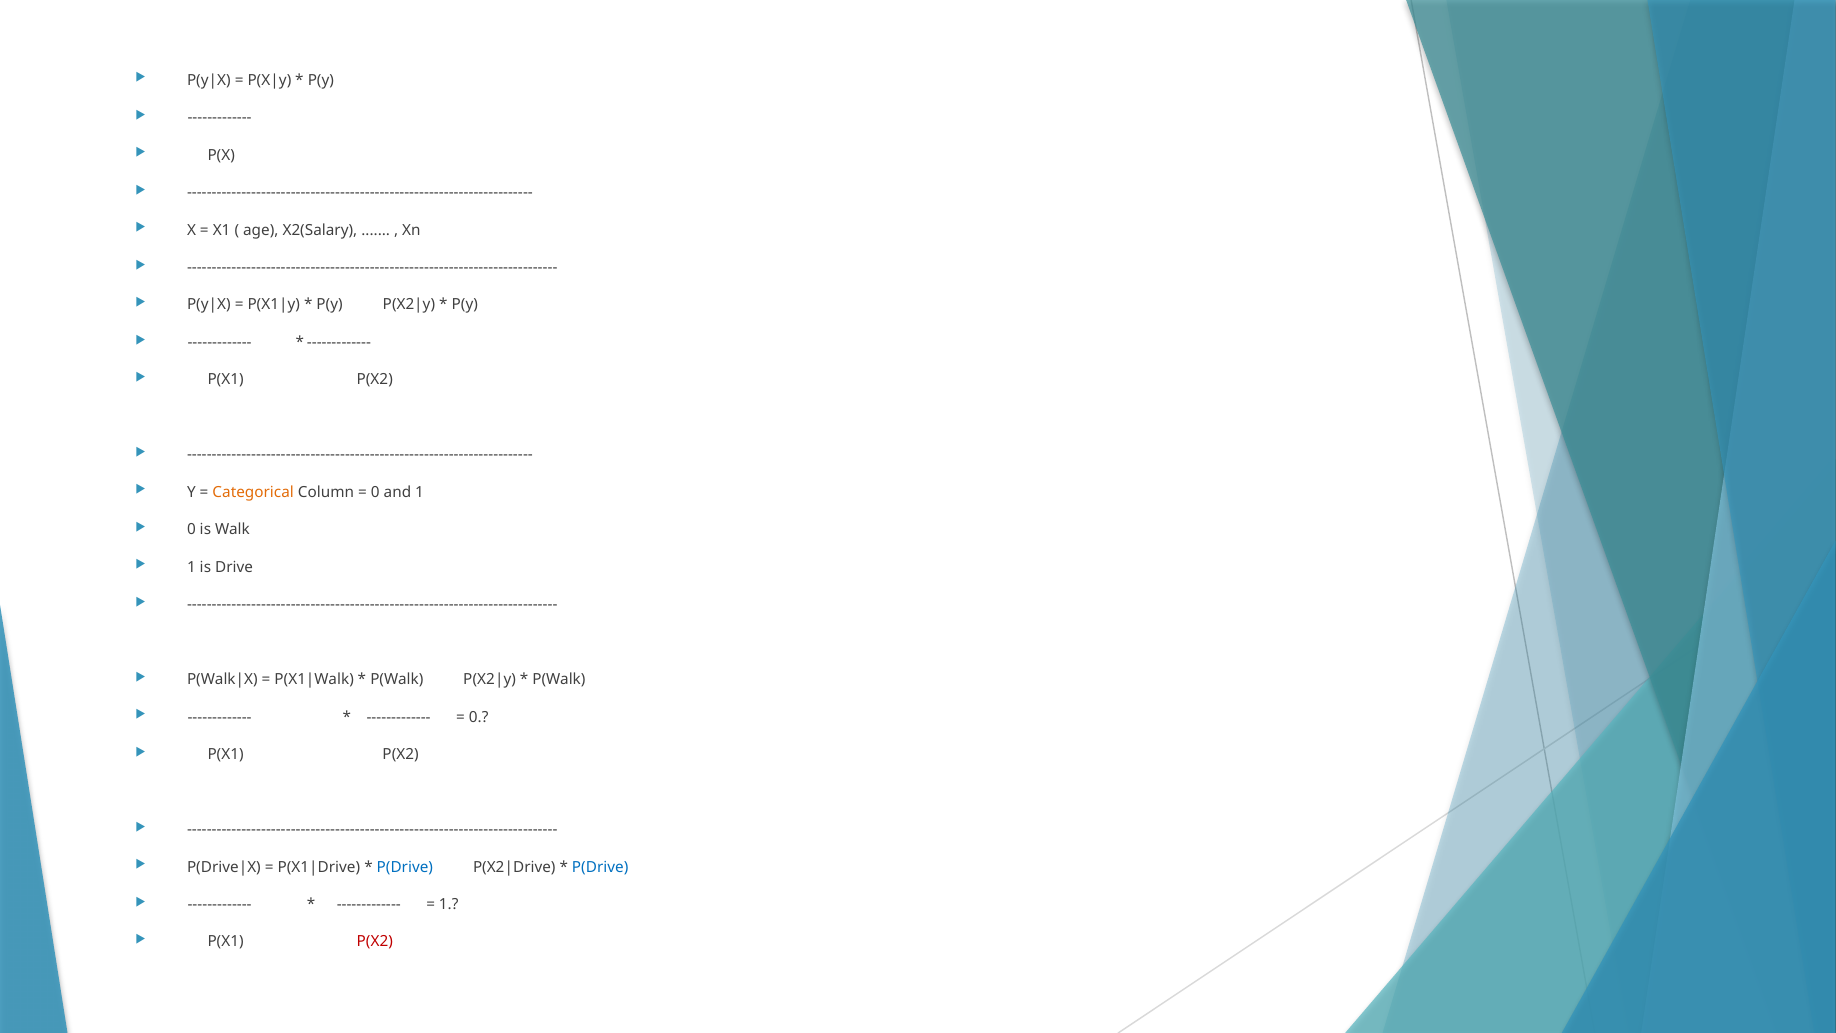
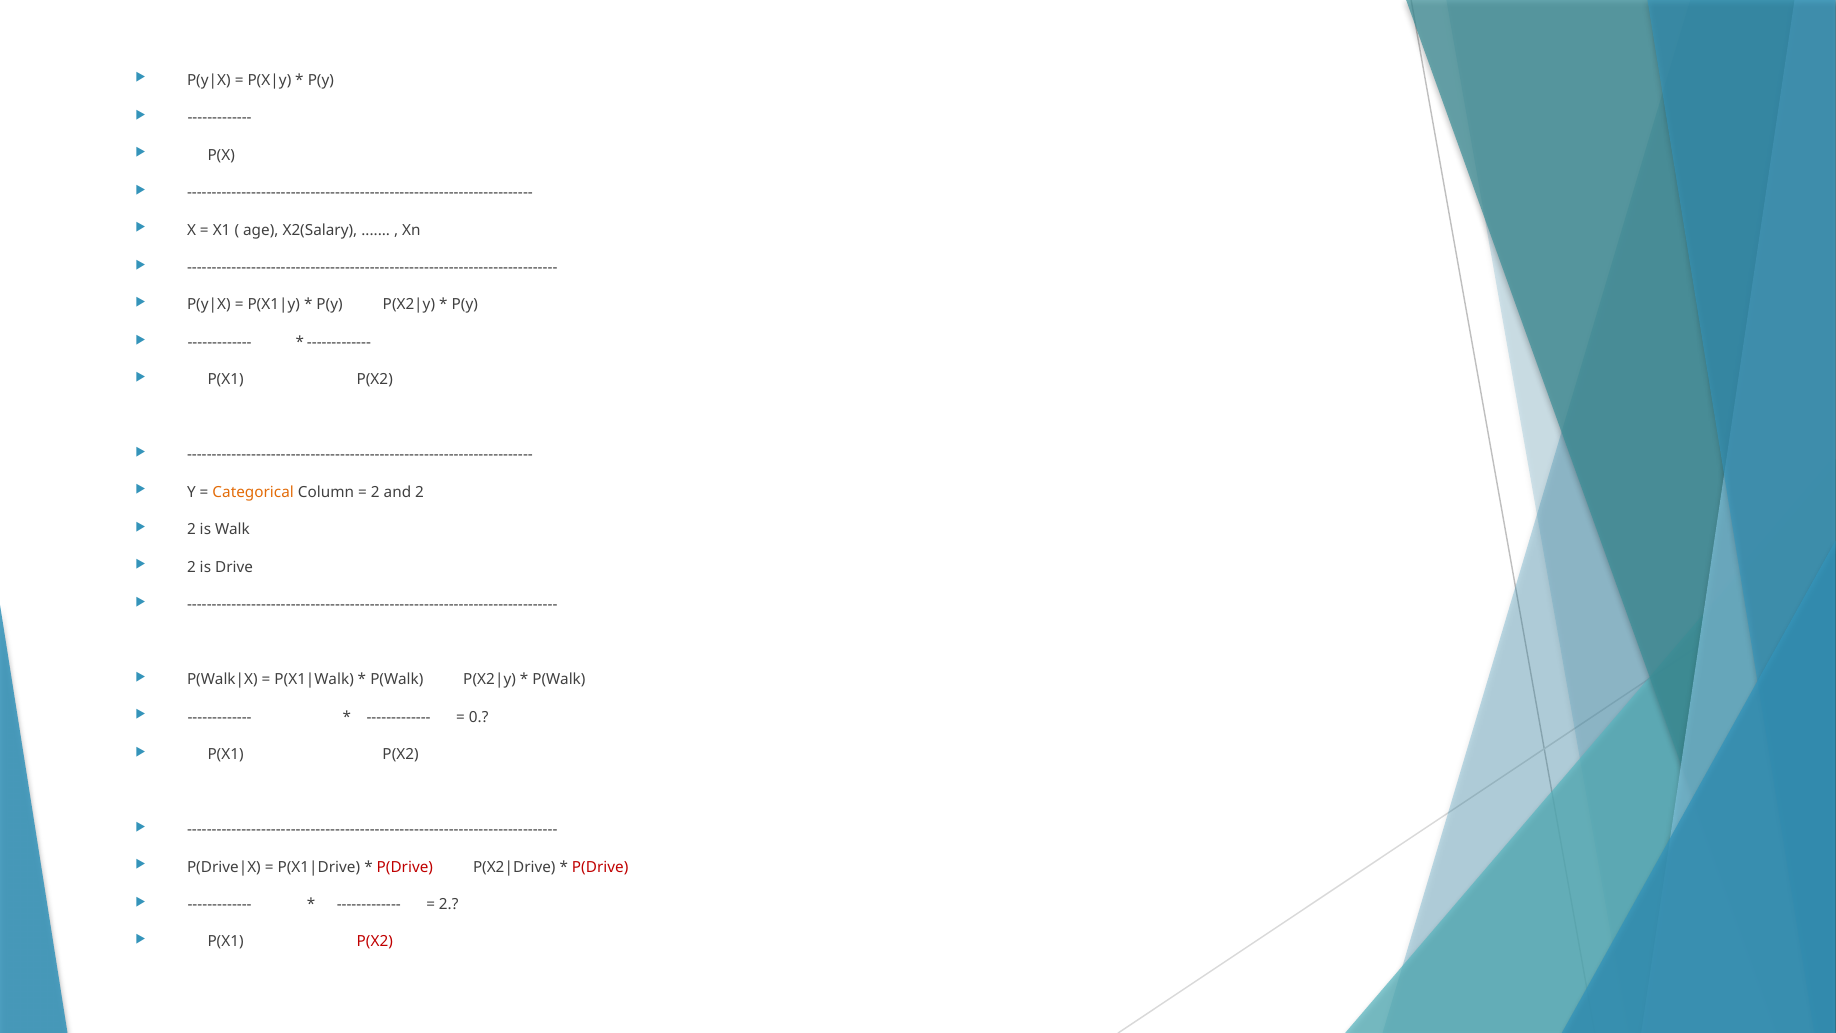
0 at (375, 492): 0 -> 2
and 1: 1 -> 2
0 at (191, 530): 0 -> 2
1 at (191, 567): 1 -> 2
P(Drive at (405, 867) colour: blue -> red
P(Drive at (600, 867) colour: blue -> red
1 at (449, 904): 1 -> 2
